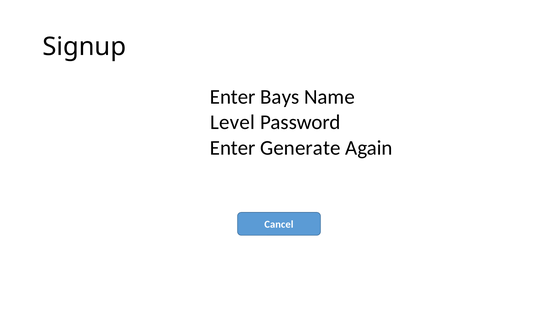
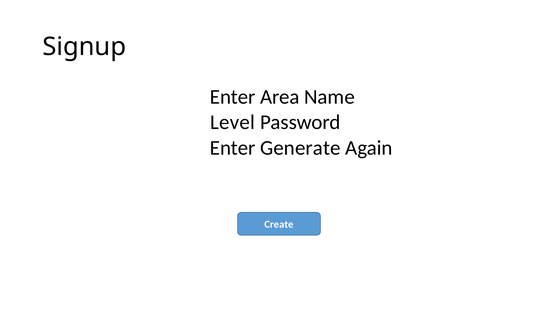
Bays: Bays -> Area
Cancel: Cancel -> Create
